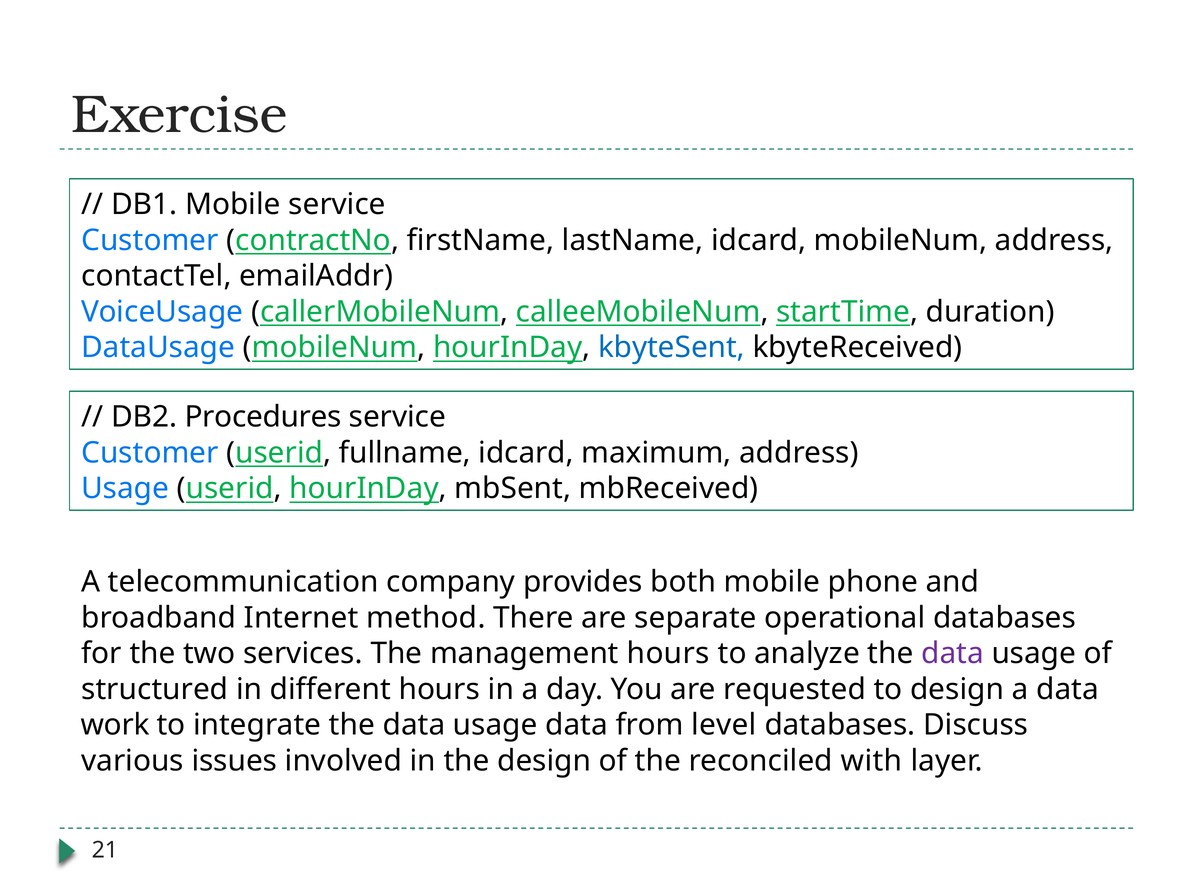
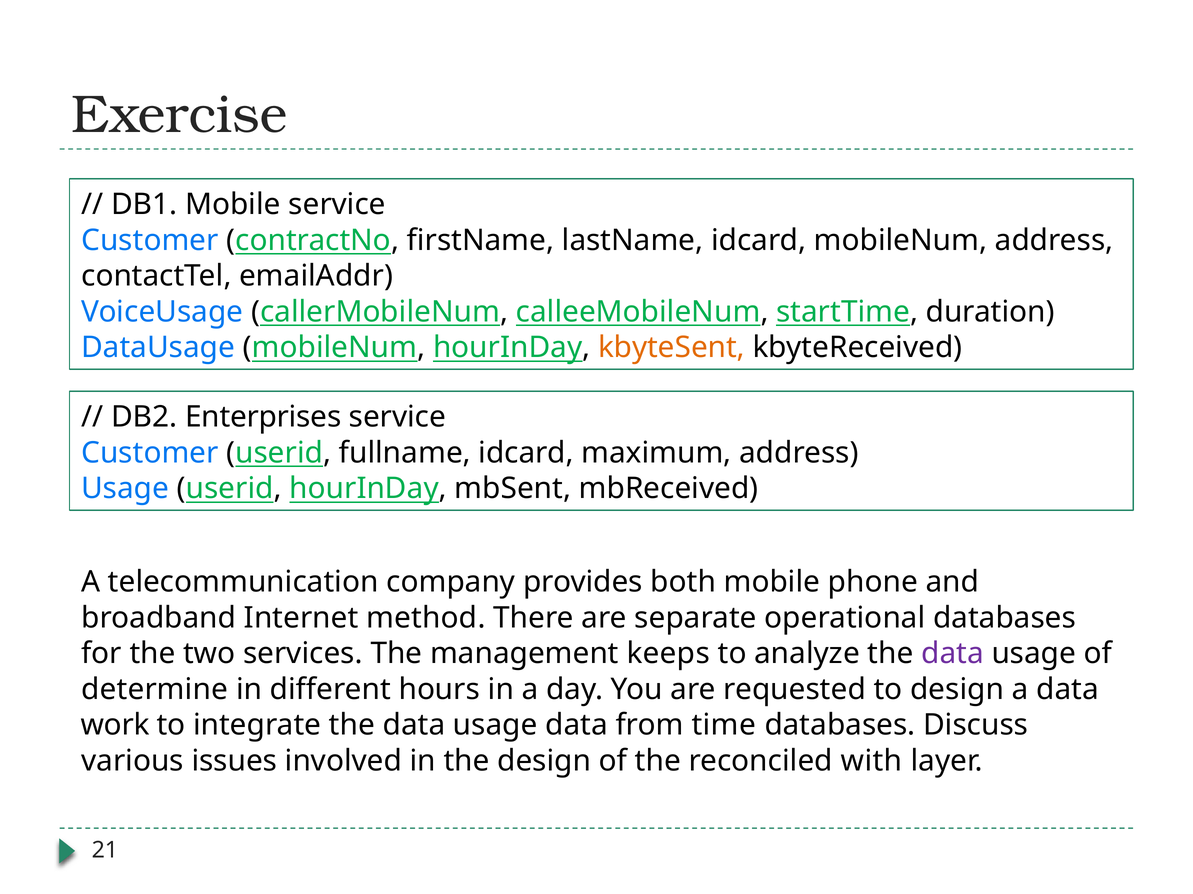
kbyteSent colour: blue -> orange
Procedures: Procedures -> Enterprises
management hours: hours -> keeps
structured: structured -> determine
level: level -> time
